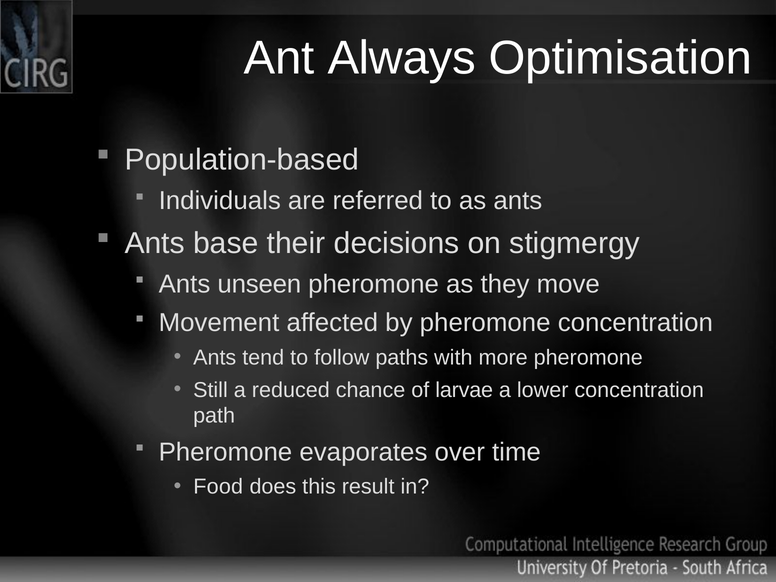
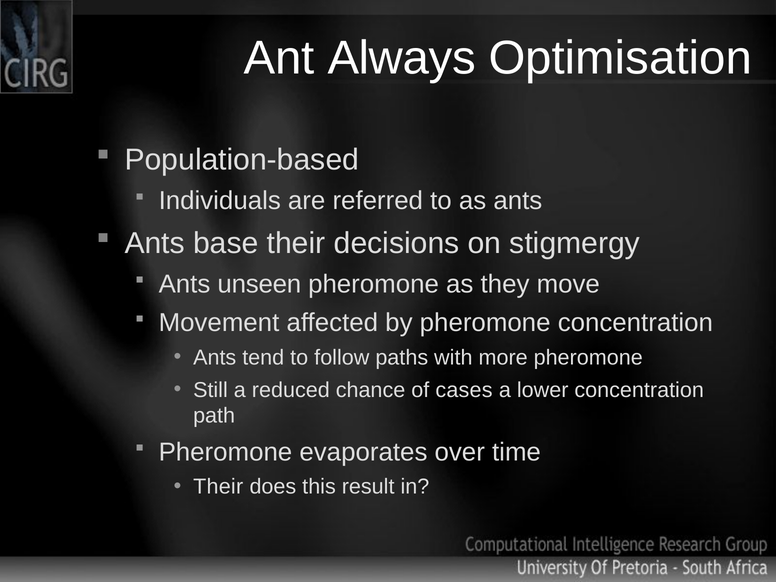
larvae: larvae -> cases
Food at (218, 487): Food -> Their
